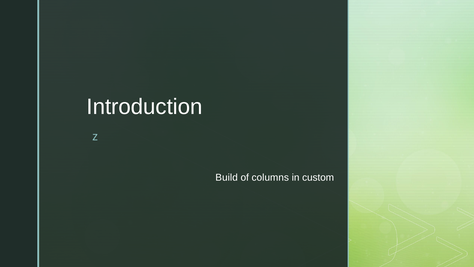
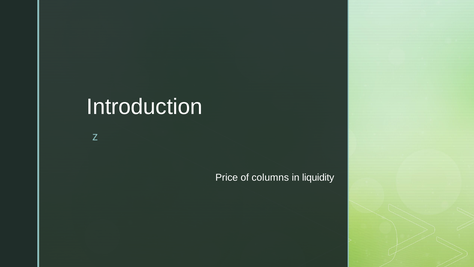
Build: Build -> Price
custom: custom -> liquidity
